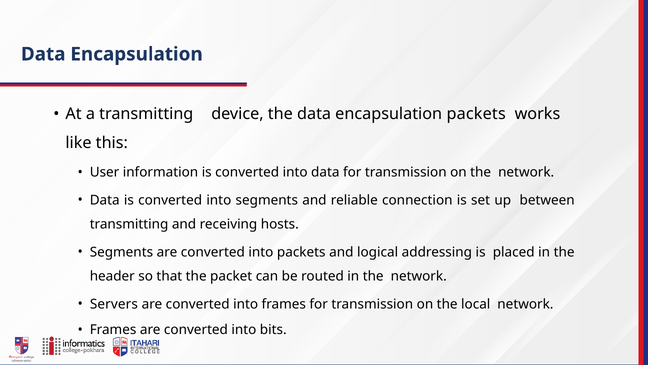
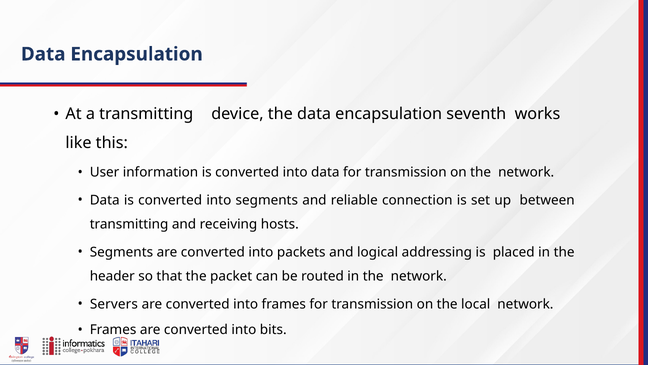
encapsulation packets: packets -> seventh
